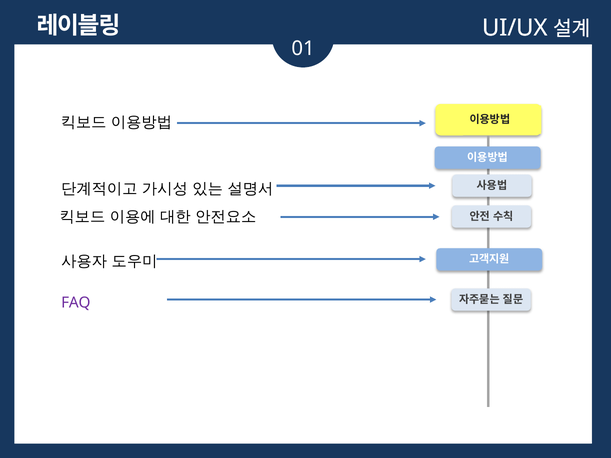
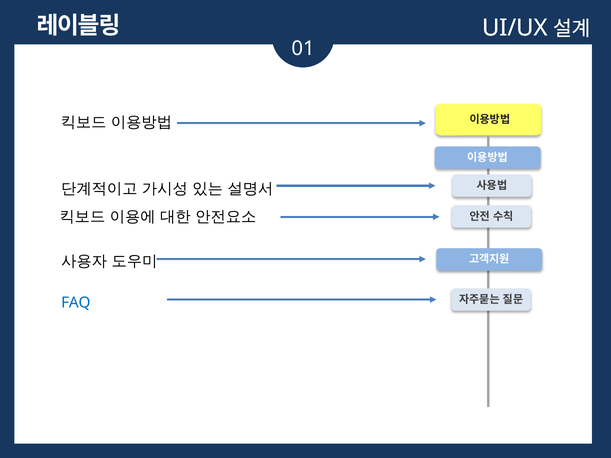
FAQ colour: purple -> blue
